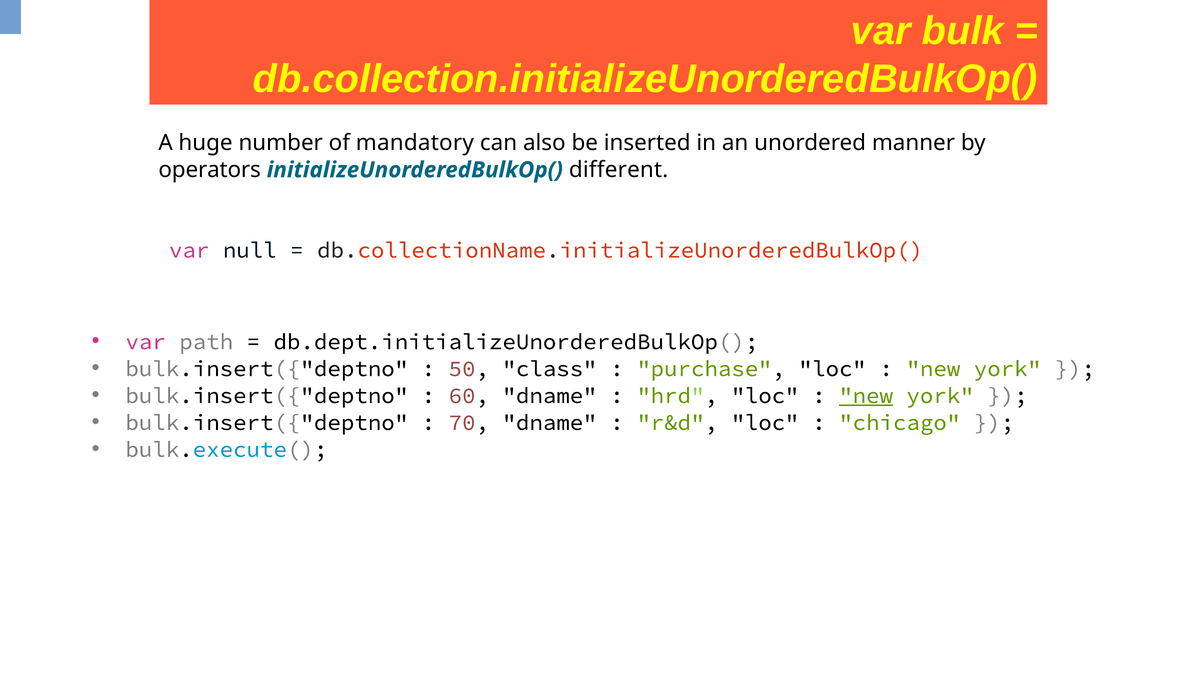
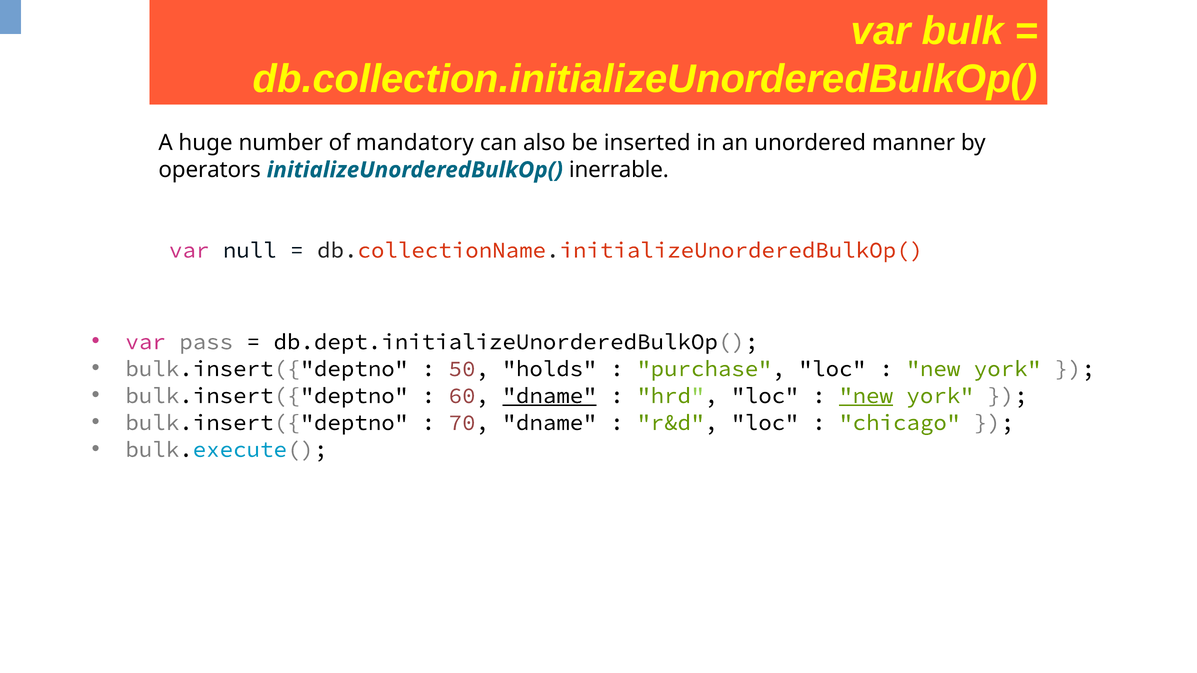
different: different -> inerrable
path: path -> pass
class: class -> holds
dname at (550, 396) underline: none -> present
